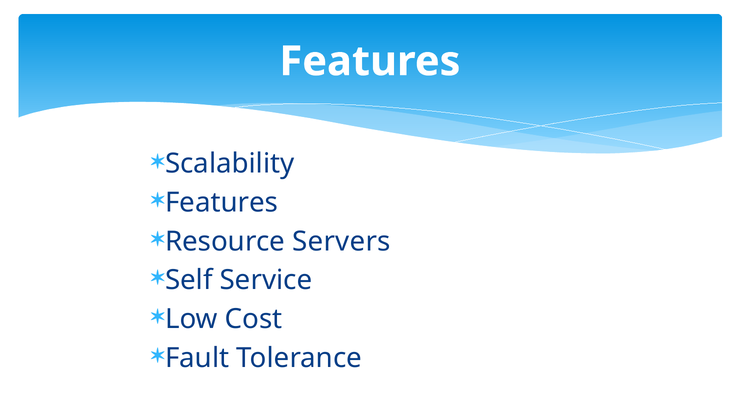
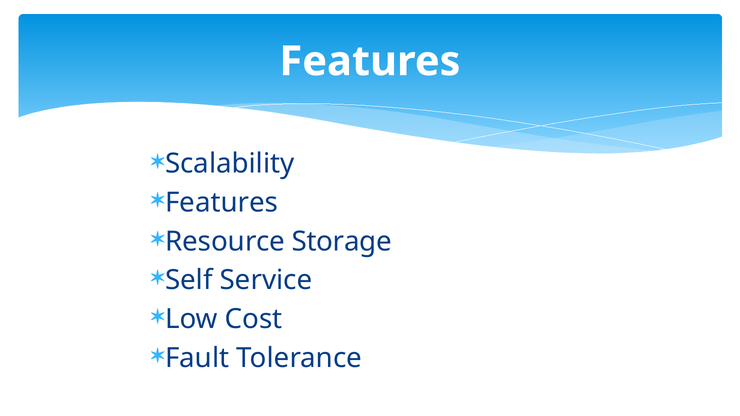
Servers: Servers -> Storage
